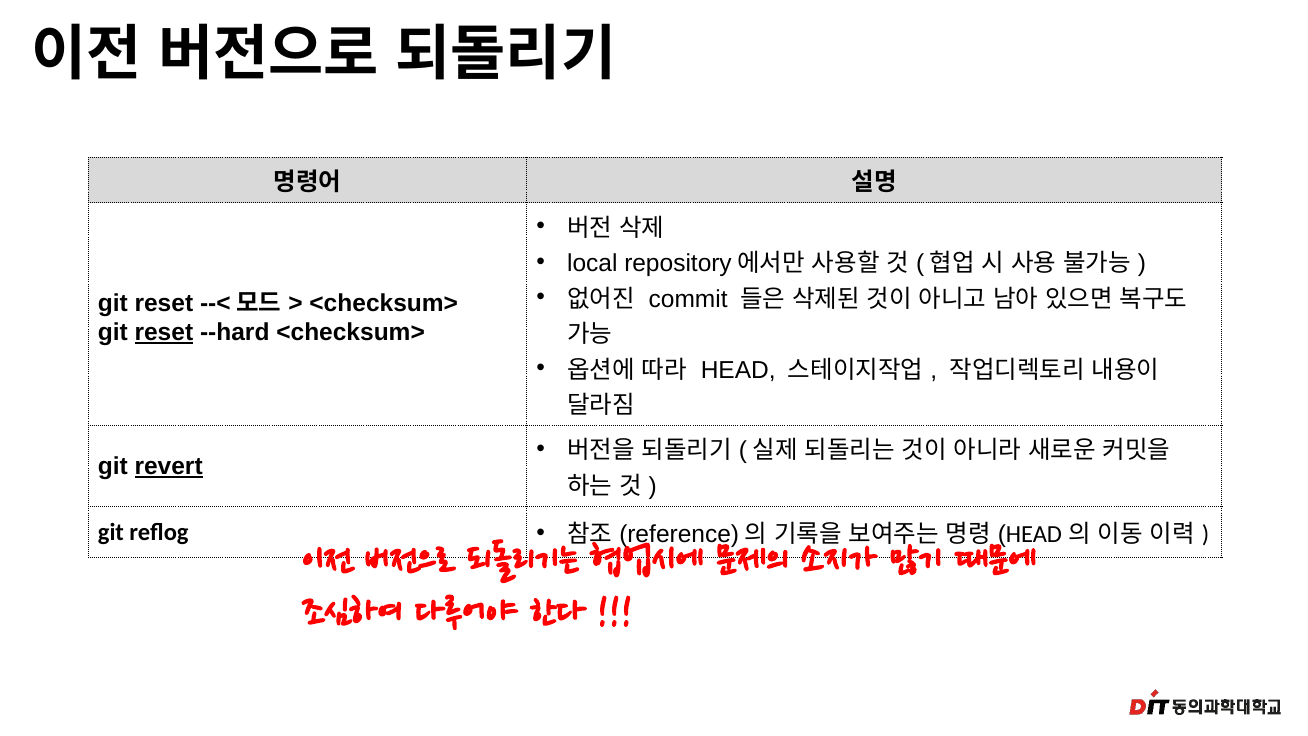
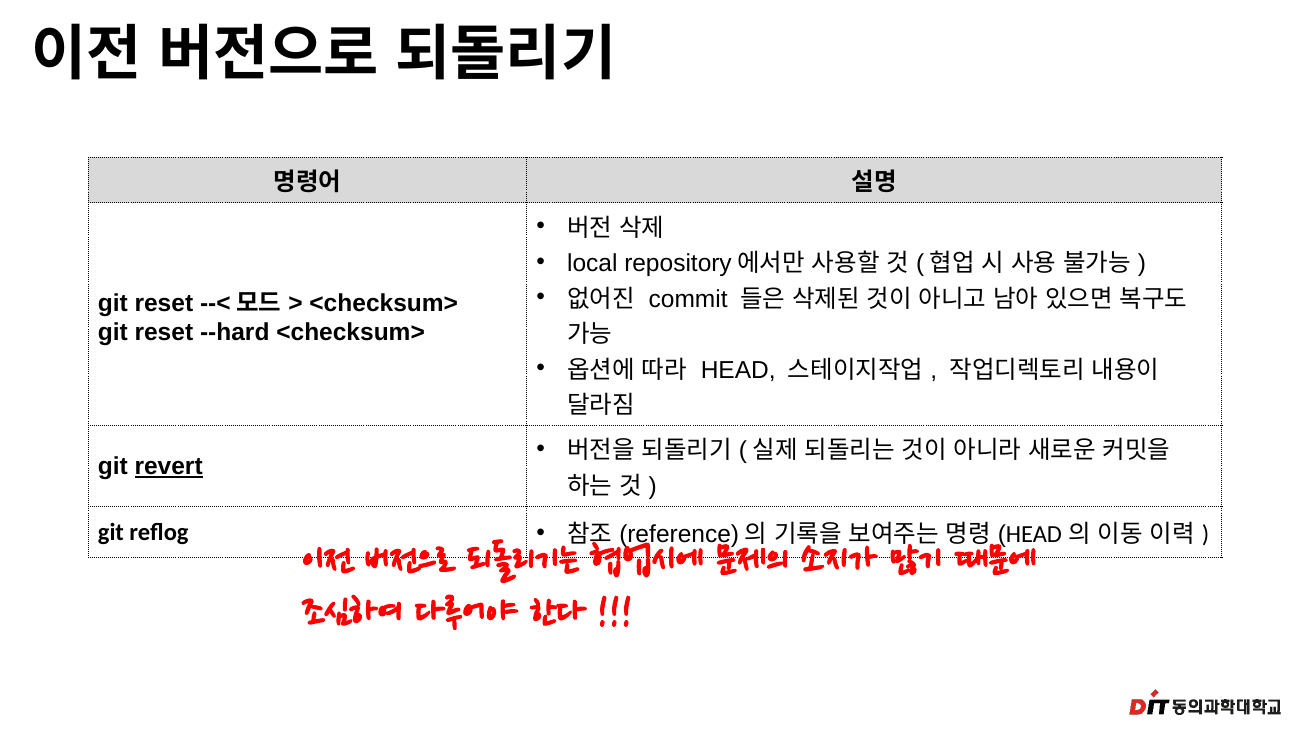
reset at (164, 332) underline: present -> none
